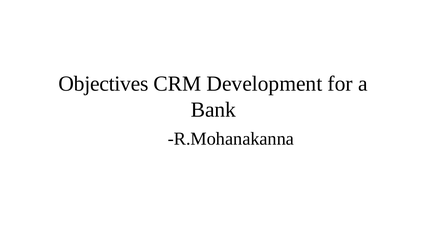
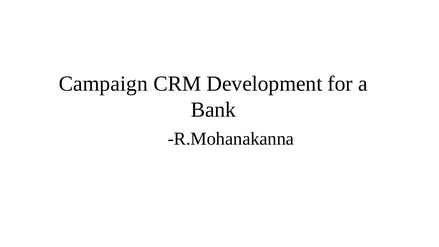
Objectives: Objectives -> Campaign
